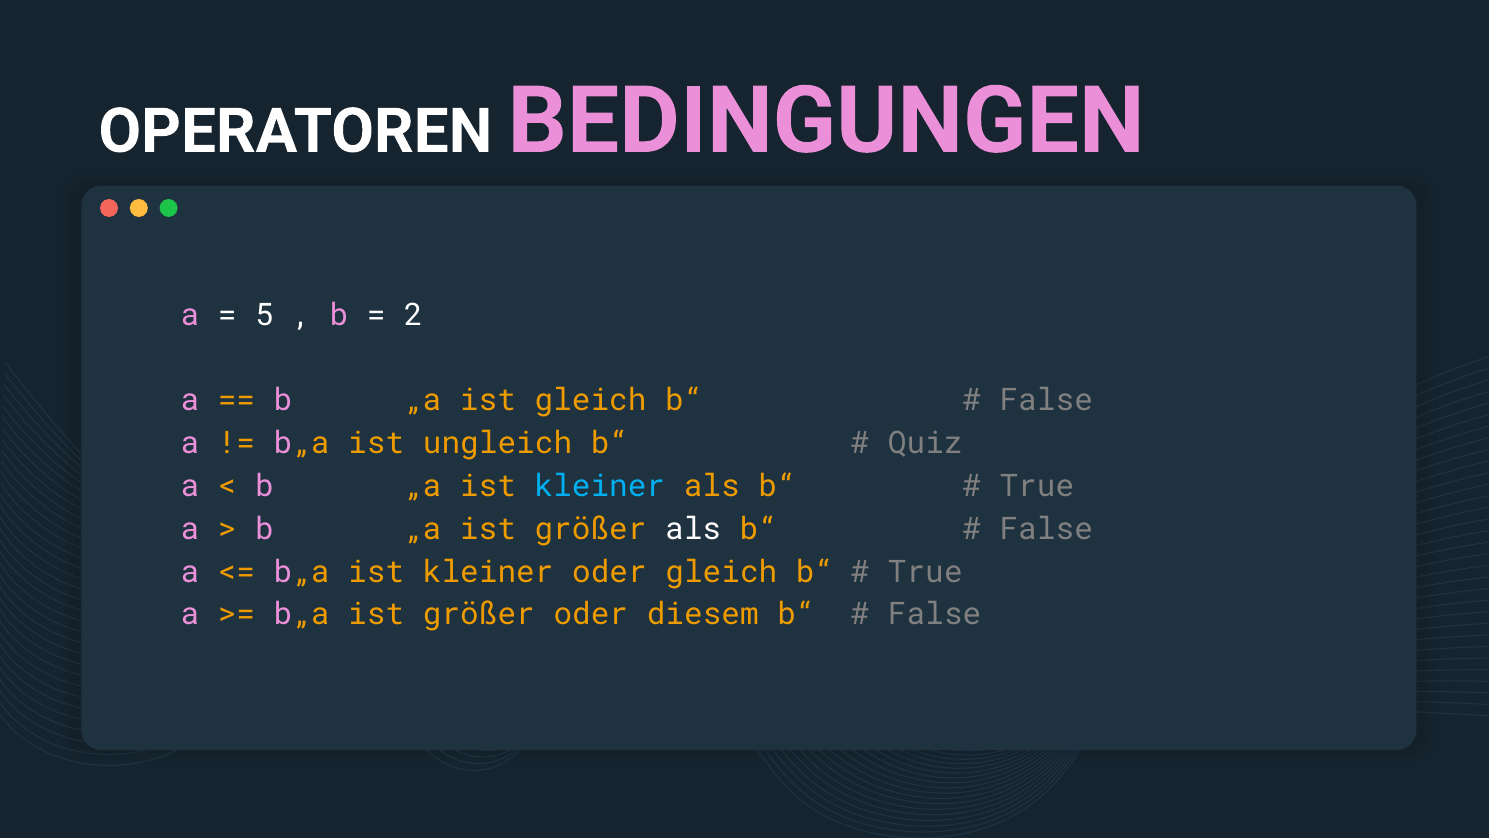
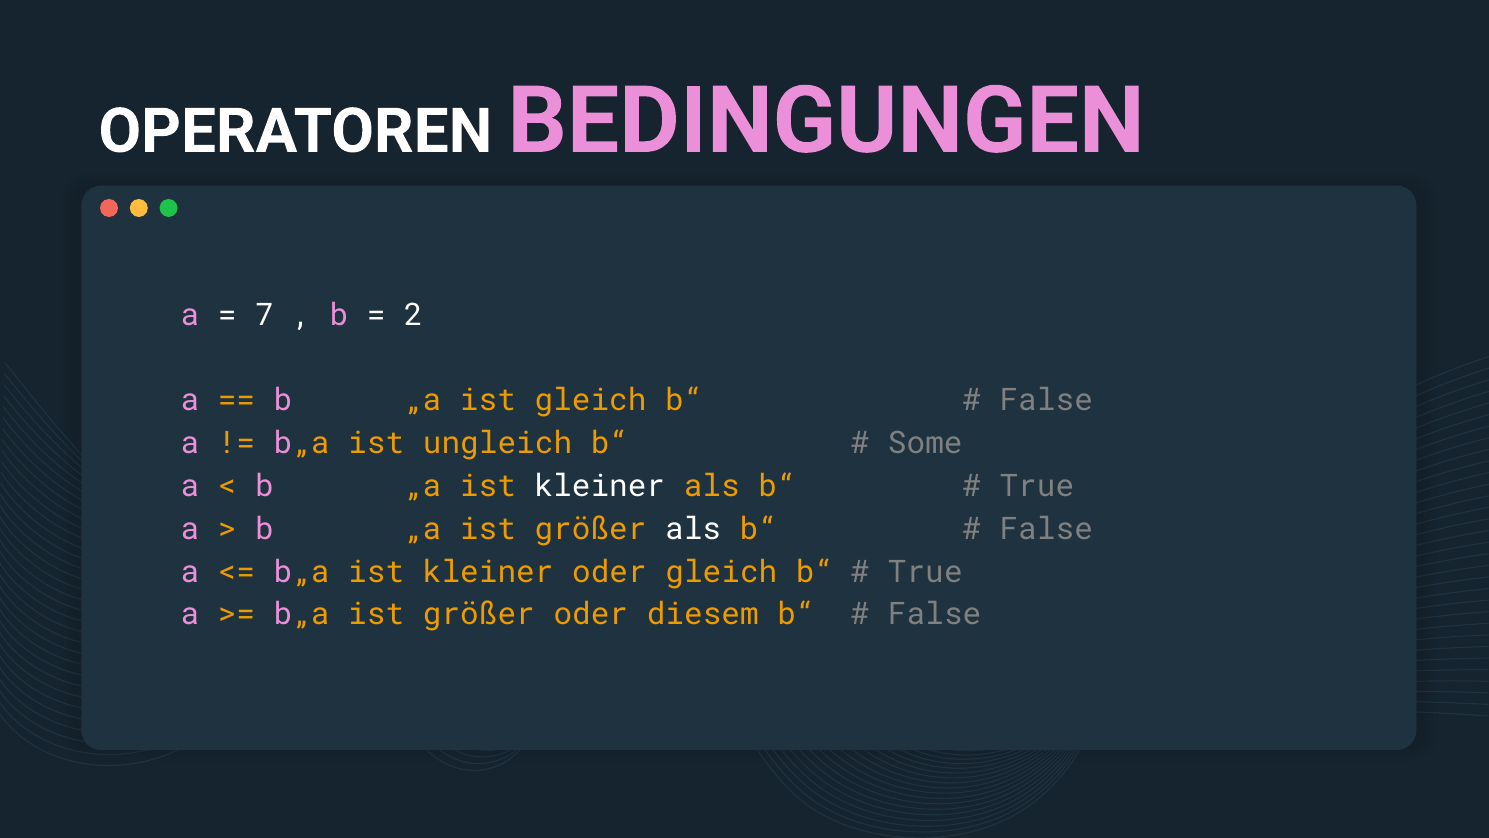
5: 5 -> 7
Quiz: Quiz -> Some
kleiner at (600, 486) colour: light blue -> white
